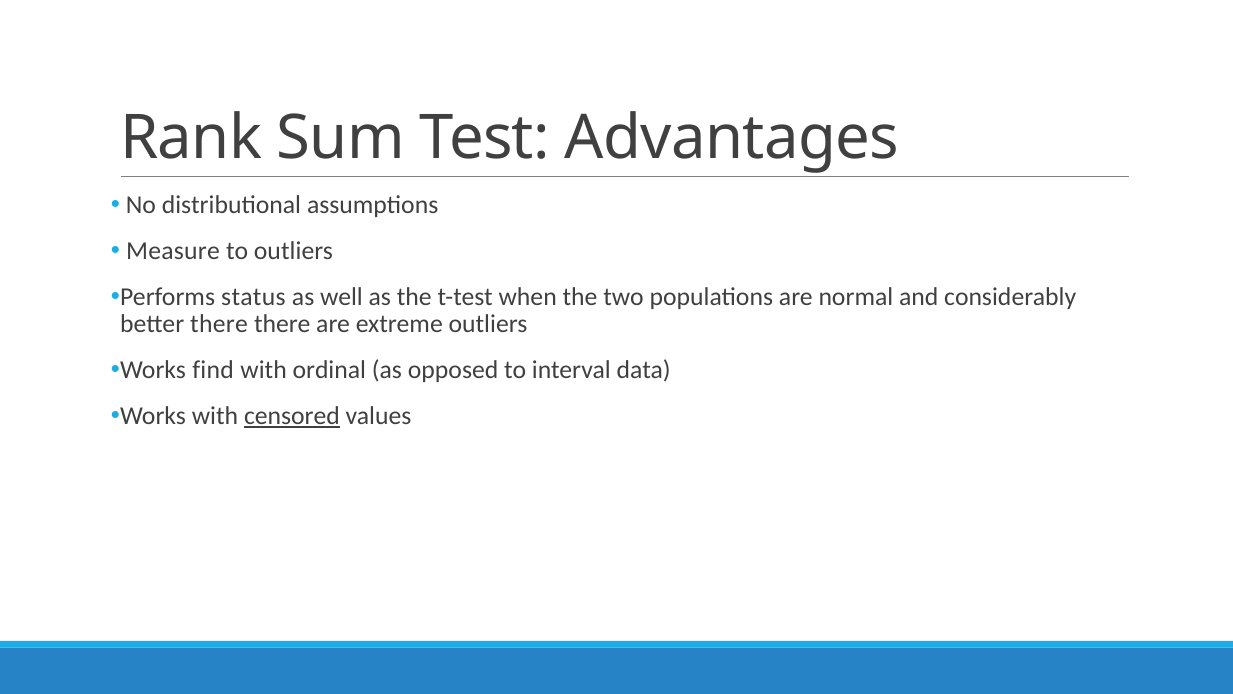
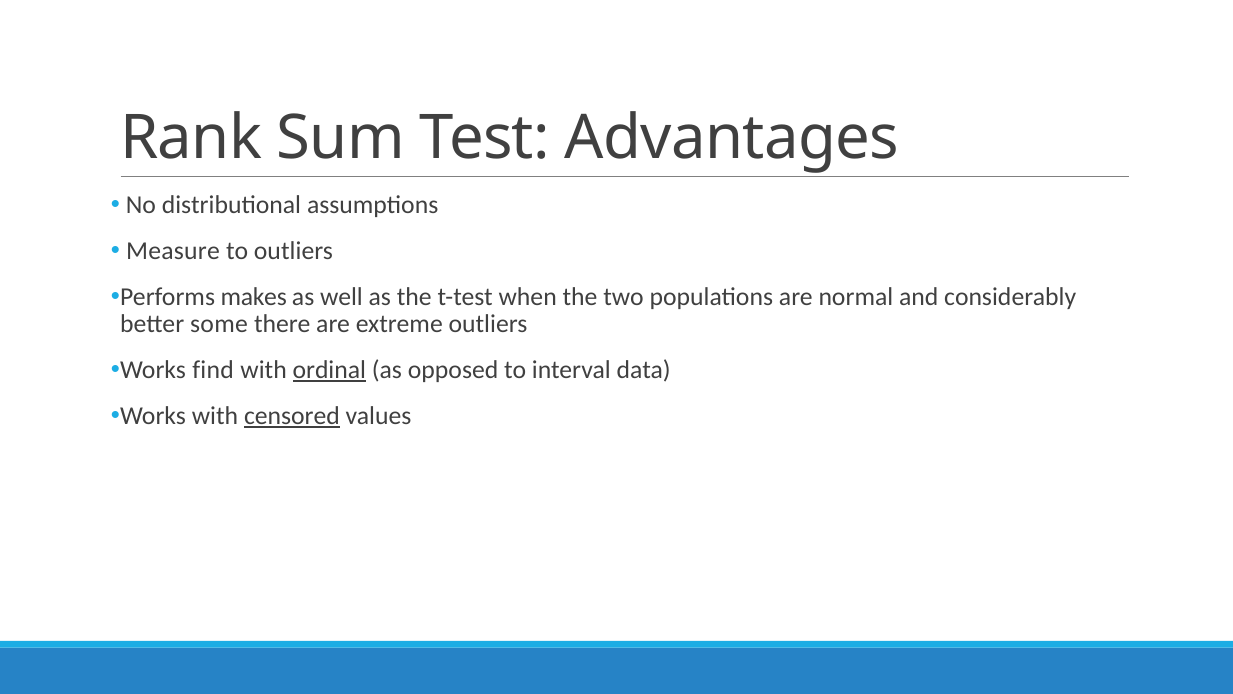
status: status -> makes
better there: there -> some
ordinal underline: none -> present
